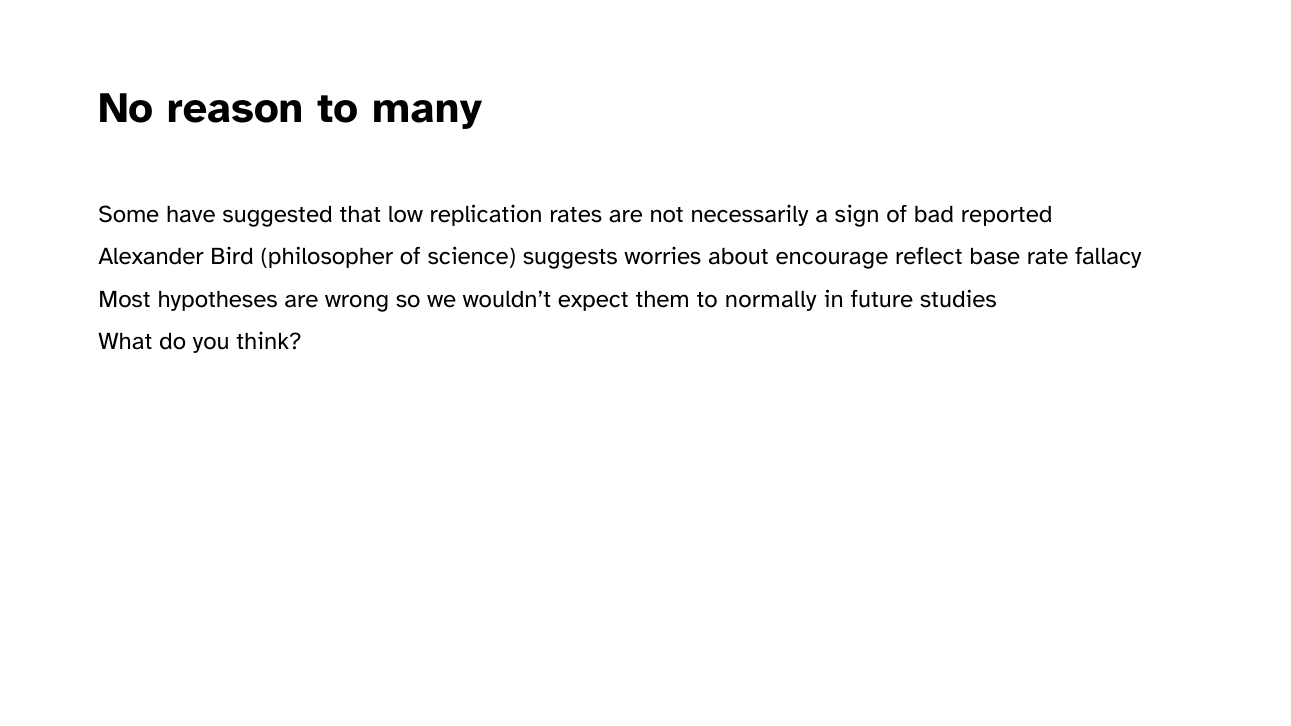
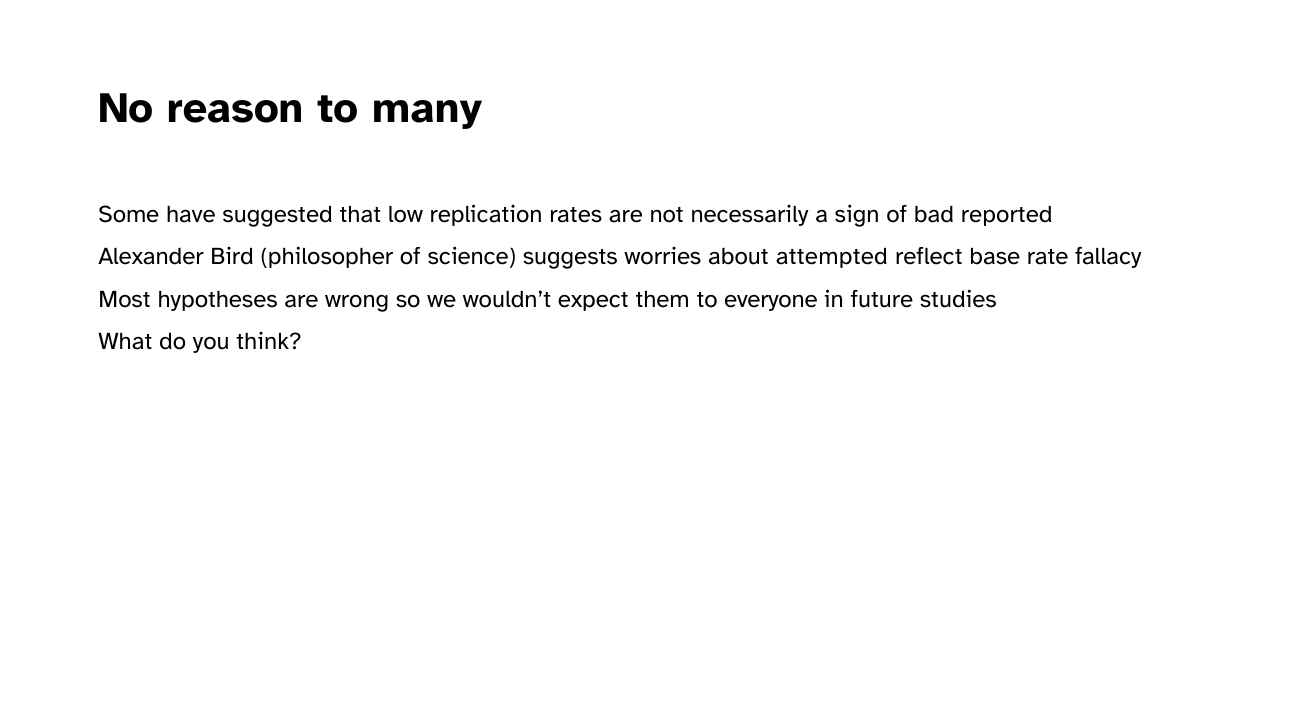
encourage: encourage -> attempted
normally: normally -> everyone
